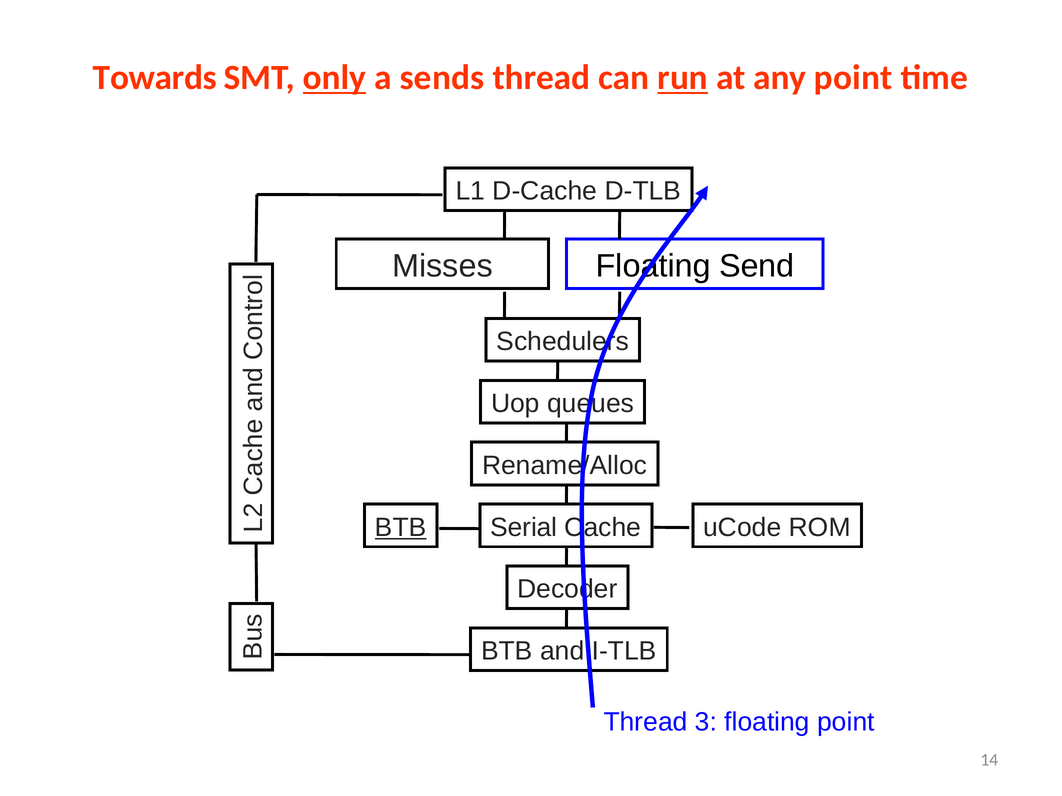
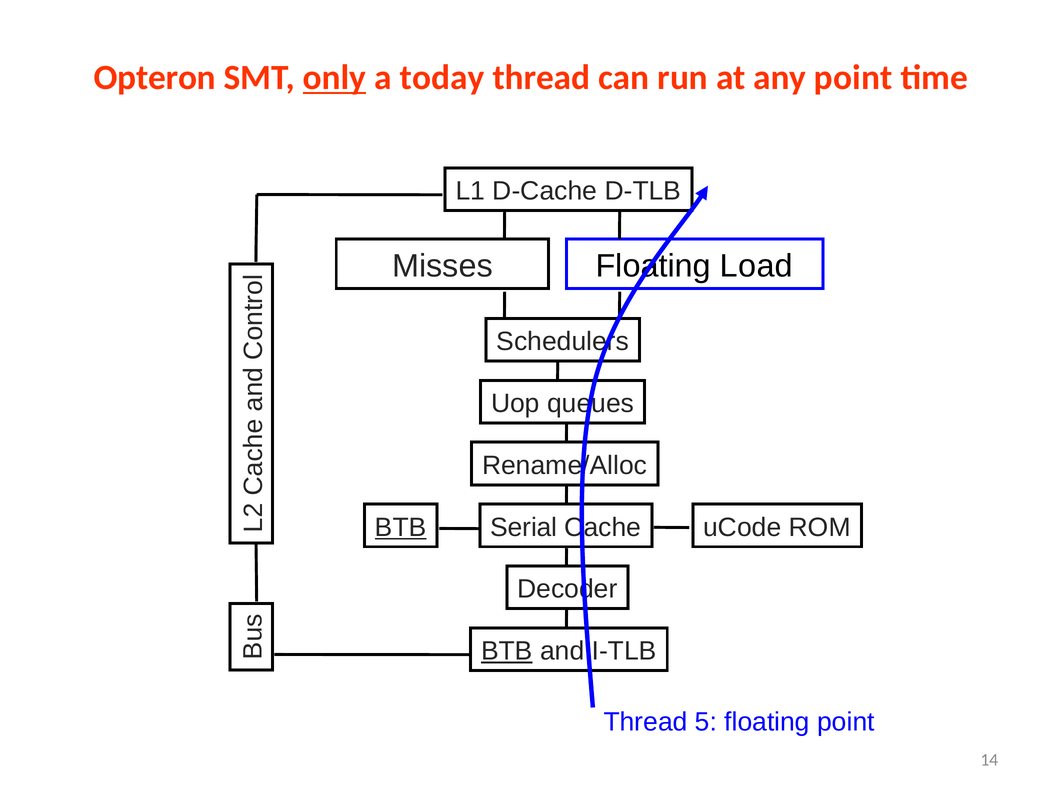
Towards: Towards -> Opteron
sends: sends -> today
run underline: present -> none
Send: Send -> Load
BTB at (507, 652) underline: none -> present
3: 3 -> 5
